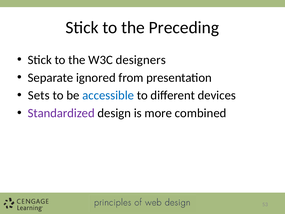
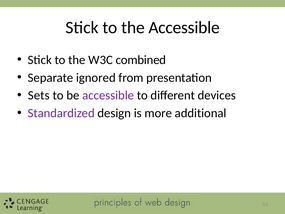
the Preceding: Preceding -> Accessible
designers: designers -> combined
accessible at (108, 95) colour: blue -> purple
combined: combined -> additional
